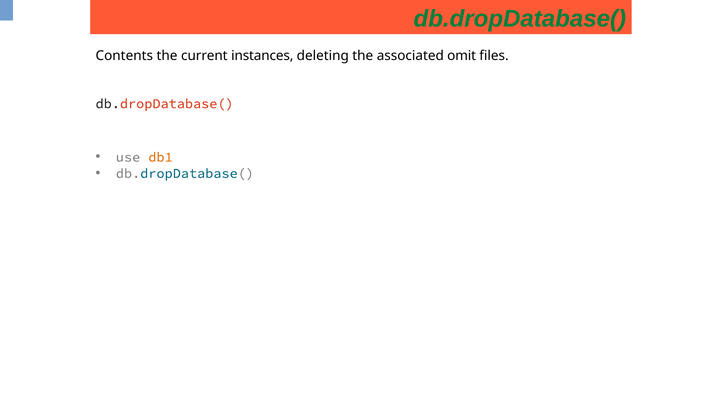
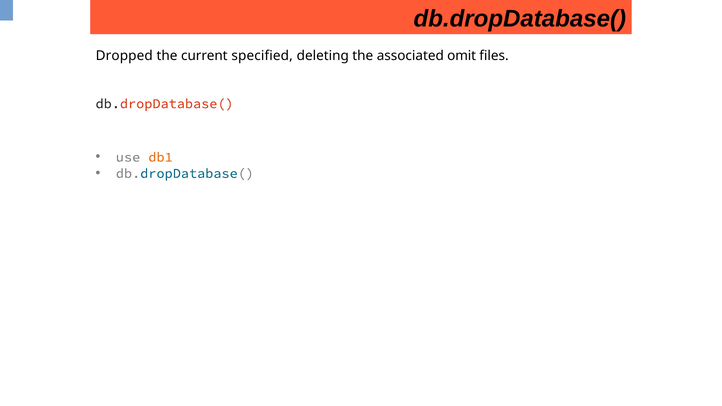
db.dropDatabase( at (520, 19) colour: green -> black
Contents: Contents -> Dropped
instances: instances -> specified
